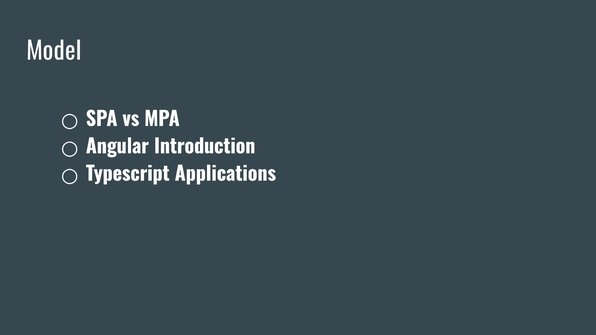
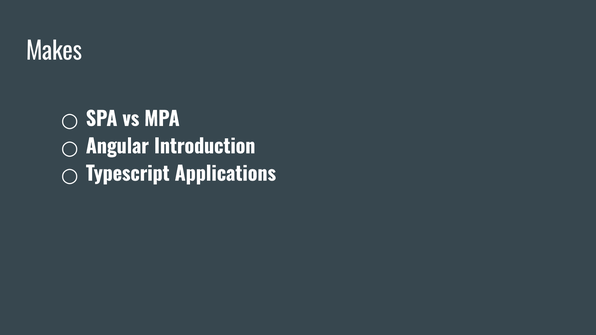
Model: Model -> Makes
